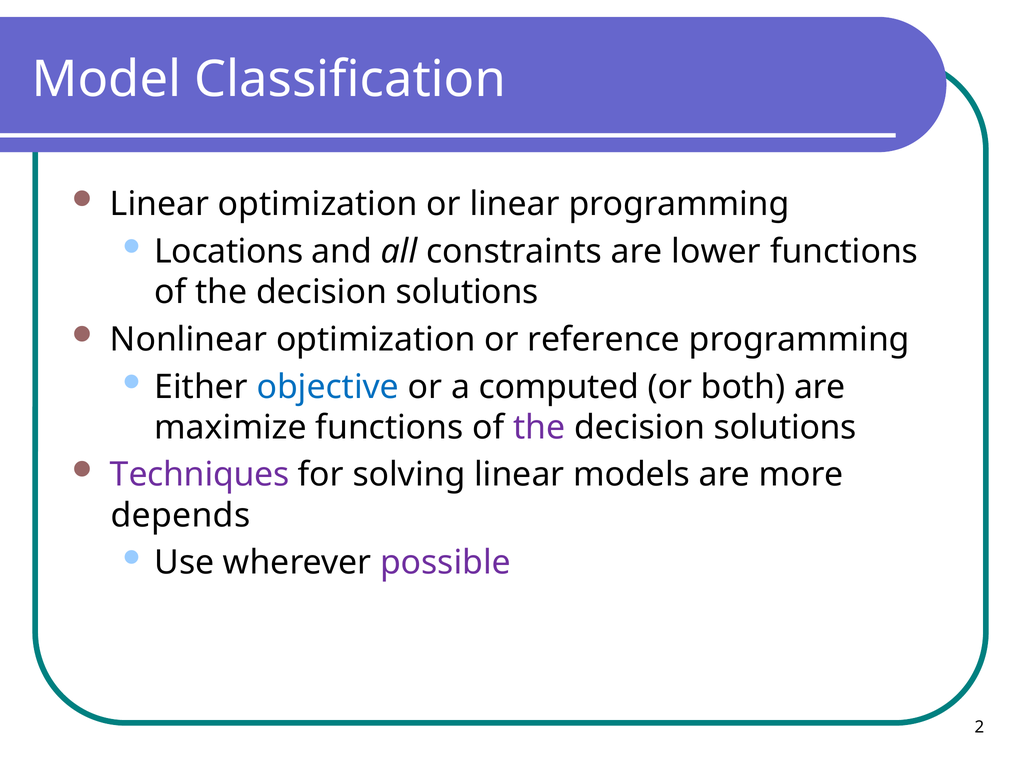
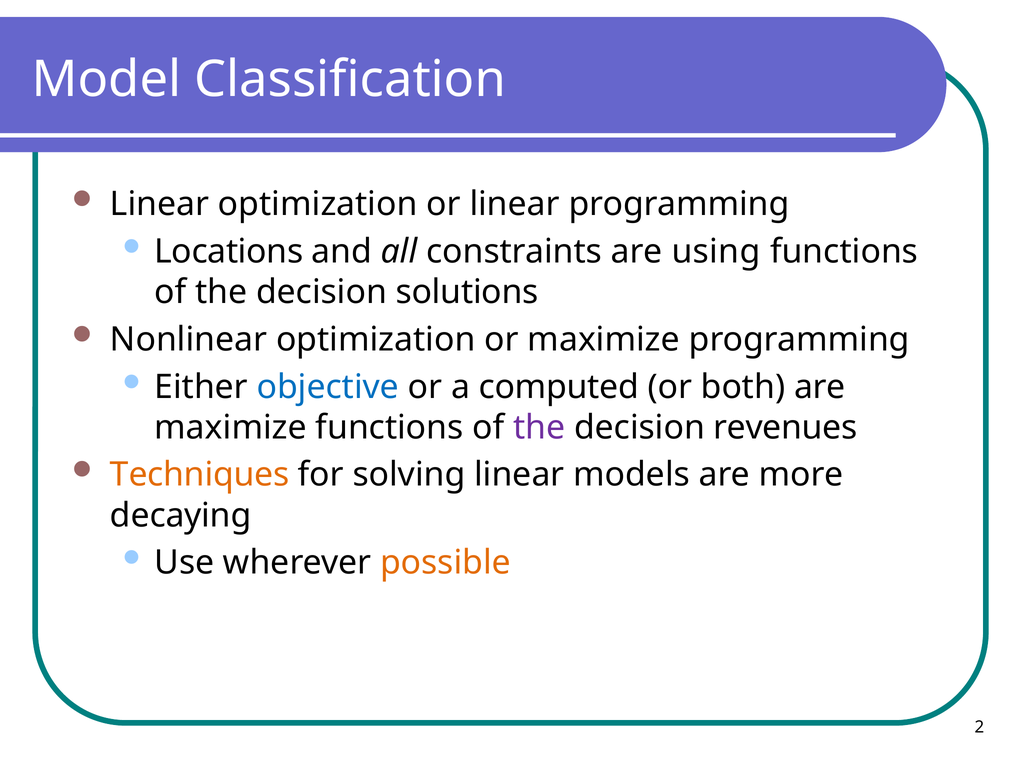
lower: lower -> using
or reference: reference -> maximize
solutions at (785, 427): solutions -> revenues
Techniques colour: purple -> orange
depends: depends -> decaying
possible colour: purple -> orange
